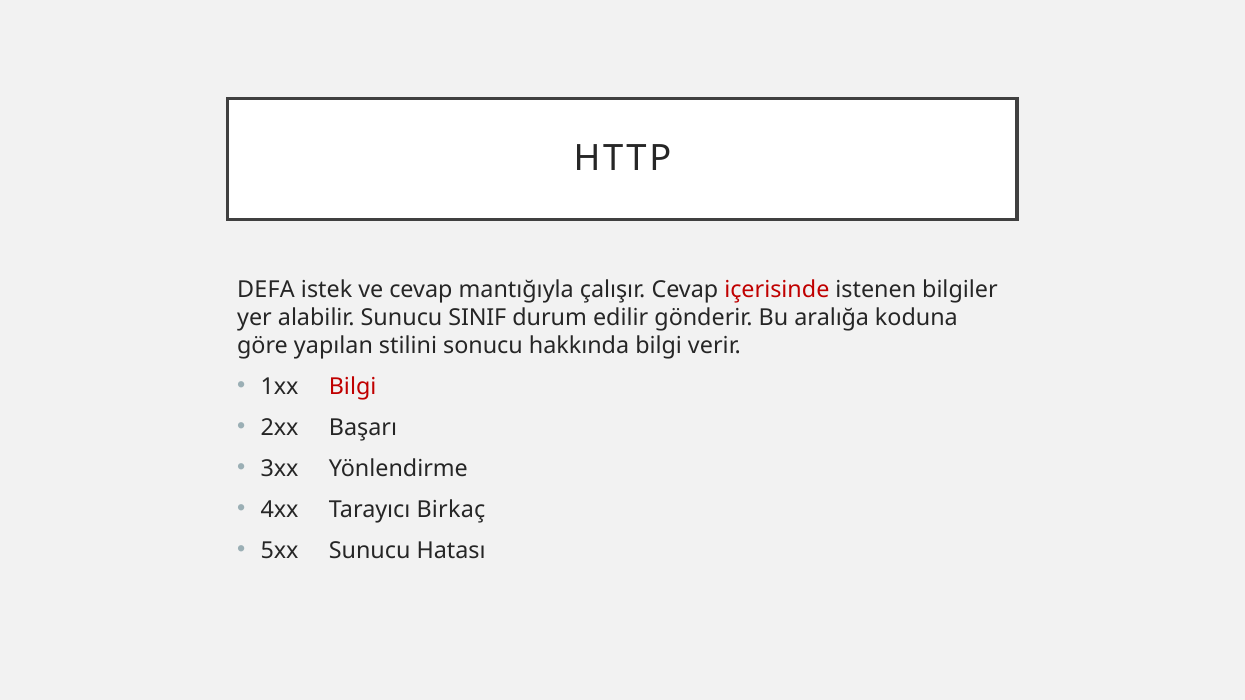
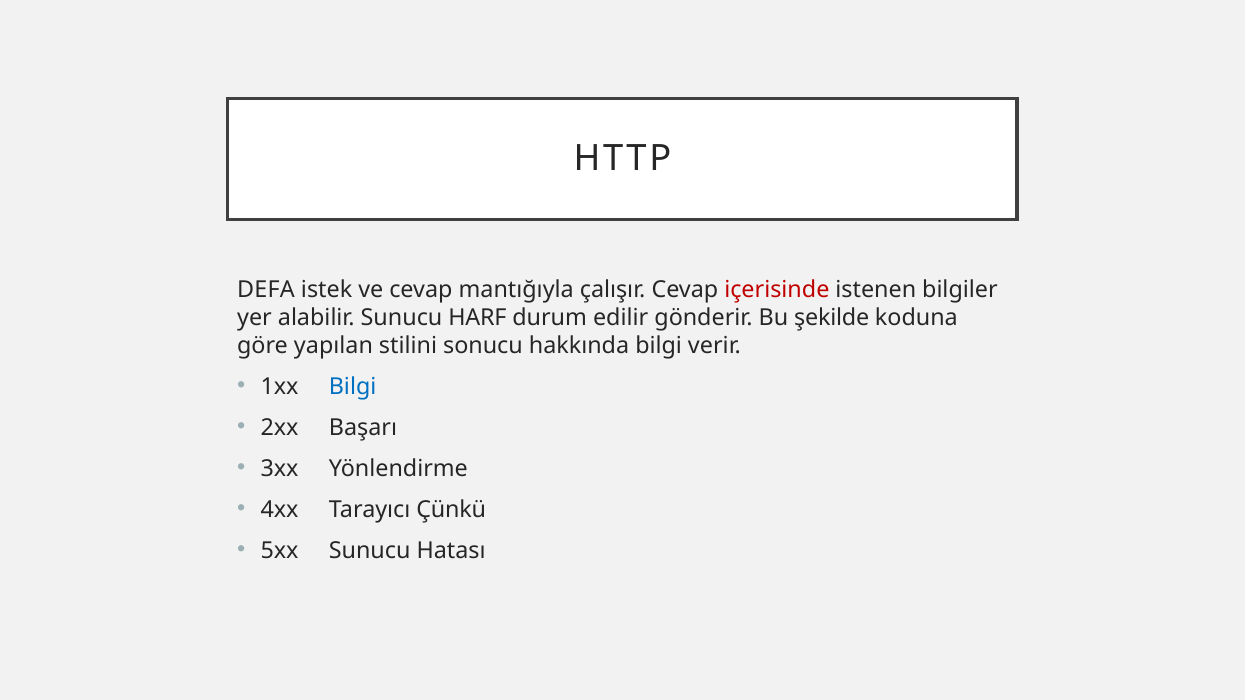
SINIF: SINIF -> HARF
aralığa: aralığa -> şekilde
Bilgi at (353, 387) colour: red -> blue
Birkaç: Birkaç -> Çünkü
